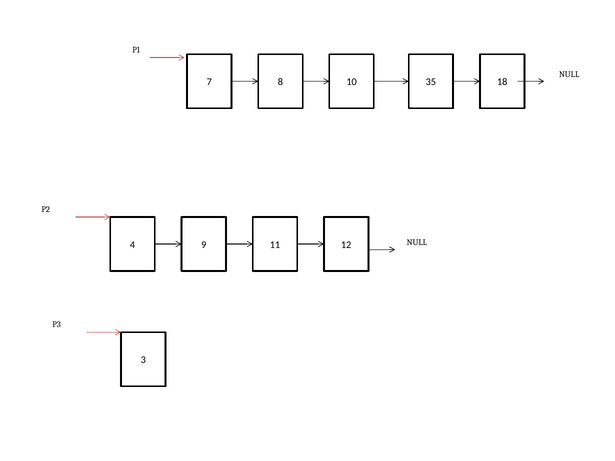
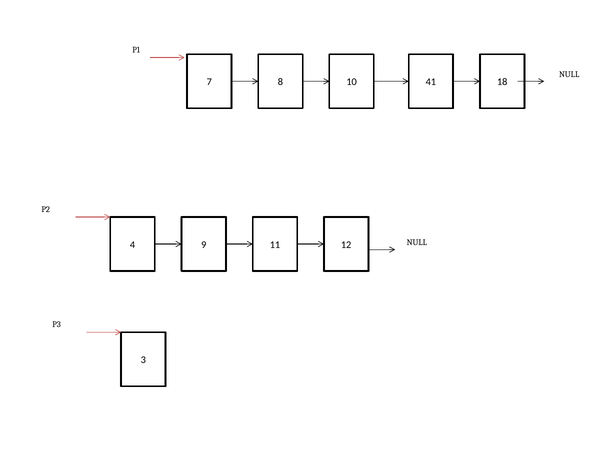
35: 35 -> 41
